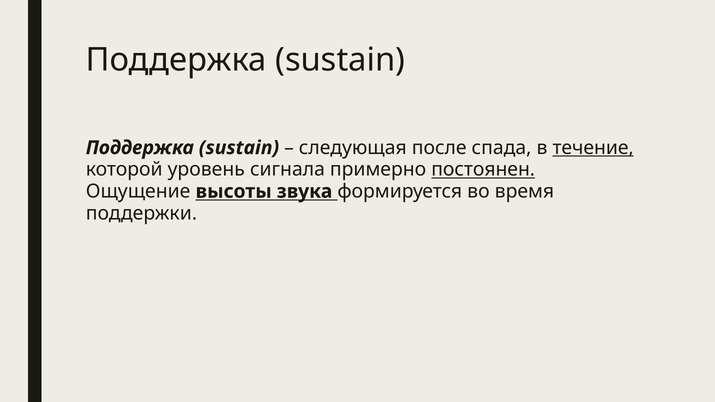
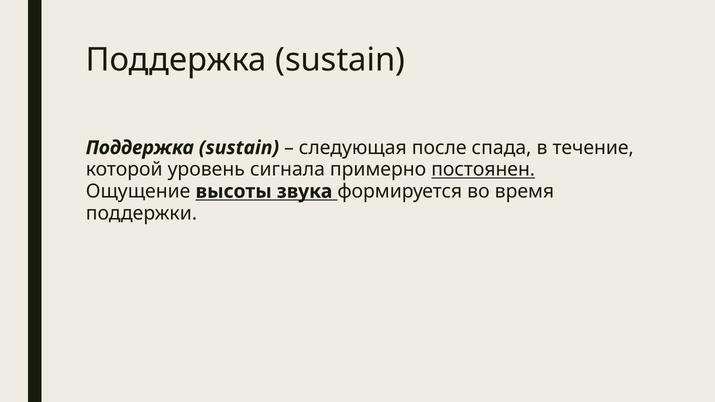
течение underline: present -> none
